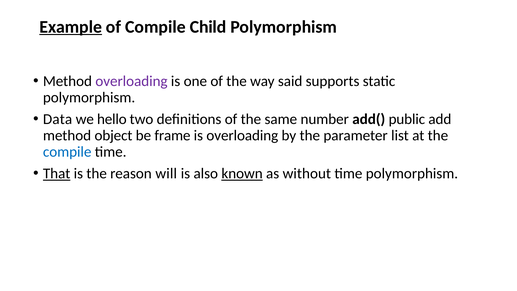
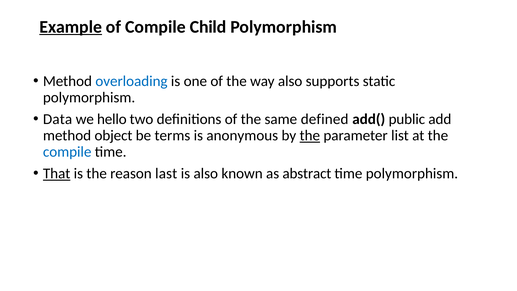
overloading at (131, 81) colour: purple -> blue
way said: said -> also
number: number -> defined
frame: frame -> terms
is overloading: overloading -> anonymous
the at (310, 135) underline: none -> present
will: will -> last
known underline: present -> none
without: without -> abstract
